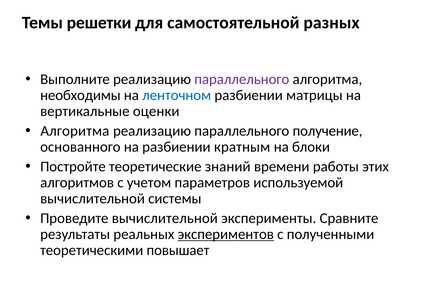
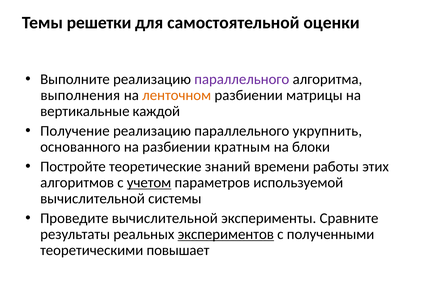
разных: разных -> оценки
необходимы: необходимы -> выполнения
ленточном colour: blue -> orange
оценки: оценки -> каждой
Алгоритма at (75, 131): Алгоритма -> Получение
получение: получение -> укрупнить
учетом underline: none -> present
